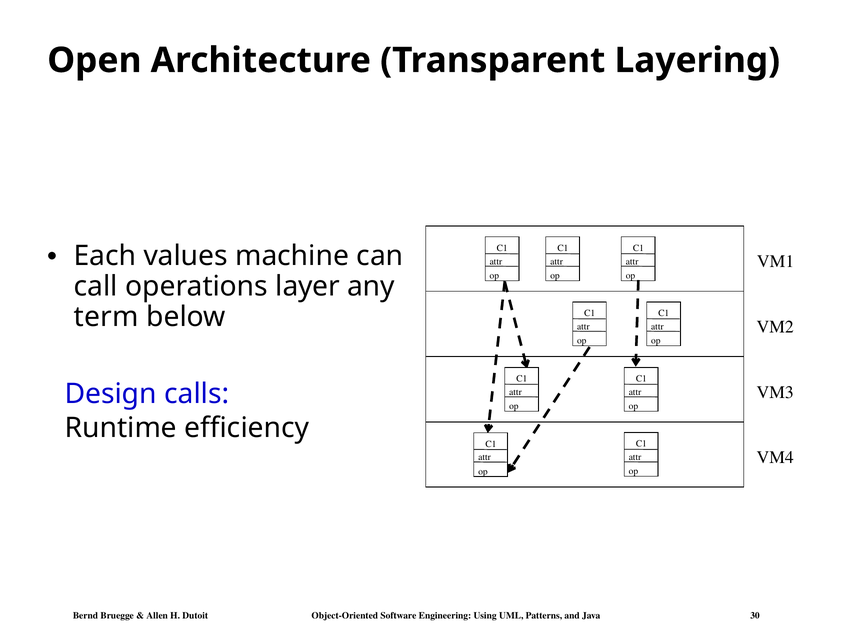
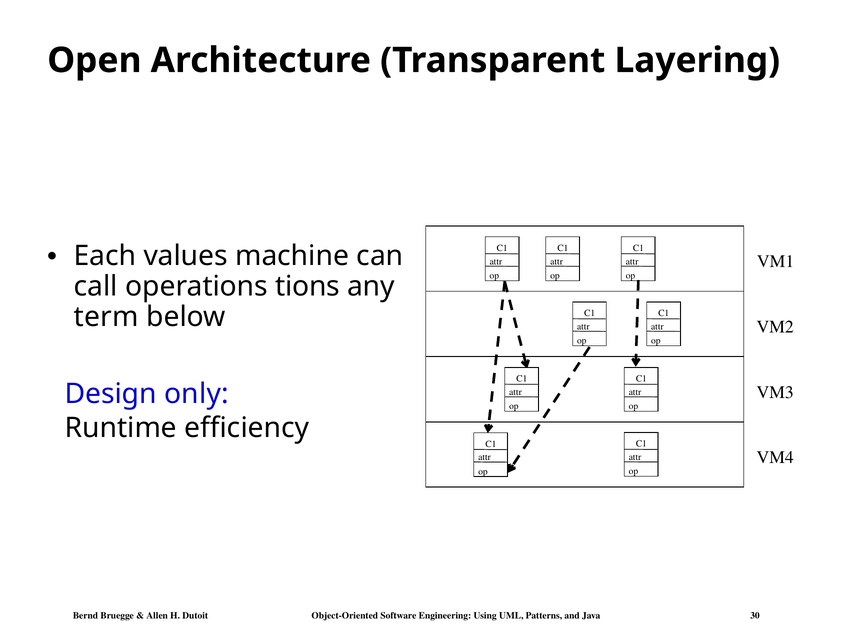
layer: layer -> tions
calls: calls -> only
